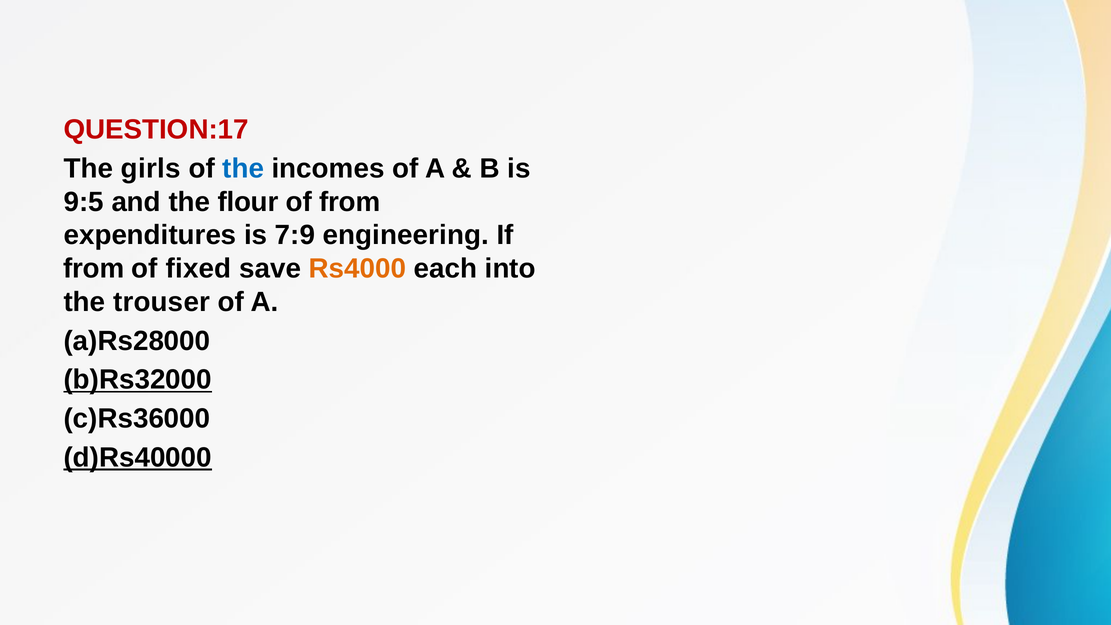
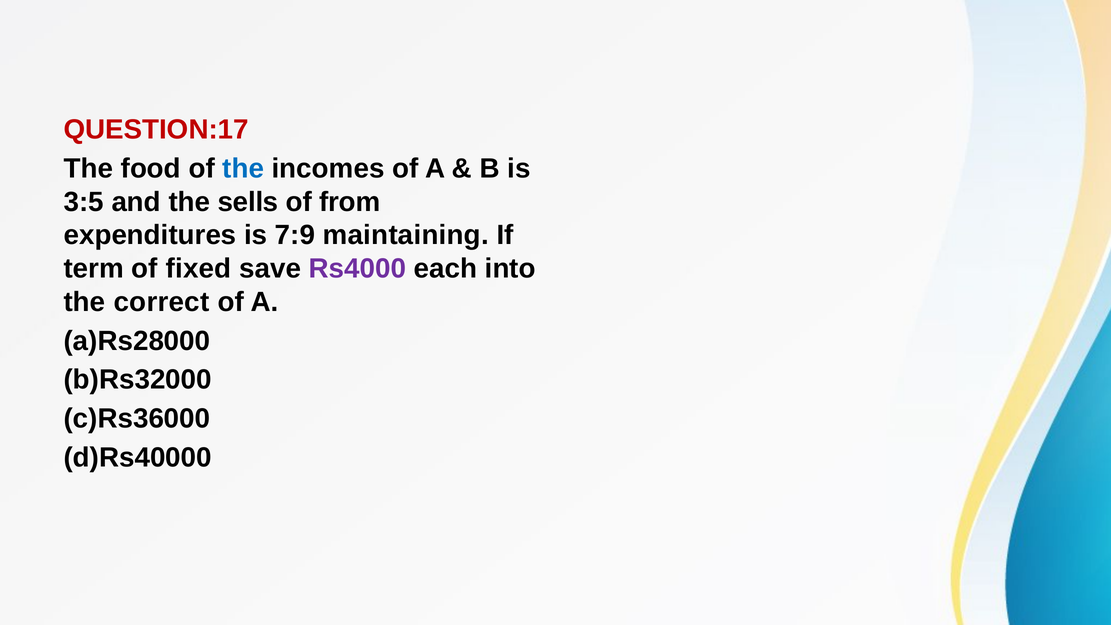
girls: girls -> food
9:5: 9:5 -> 3:5
flour: flour -> sells
engineering: engineering -> maintaining
from at (94, 269): from -> term
Rs4000 colour: orange -> purple
trouser: trouser -> correct
b)Rs32000 underline: present -> none
d)Rs40000 underline: present -> none
